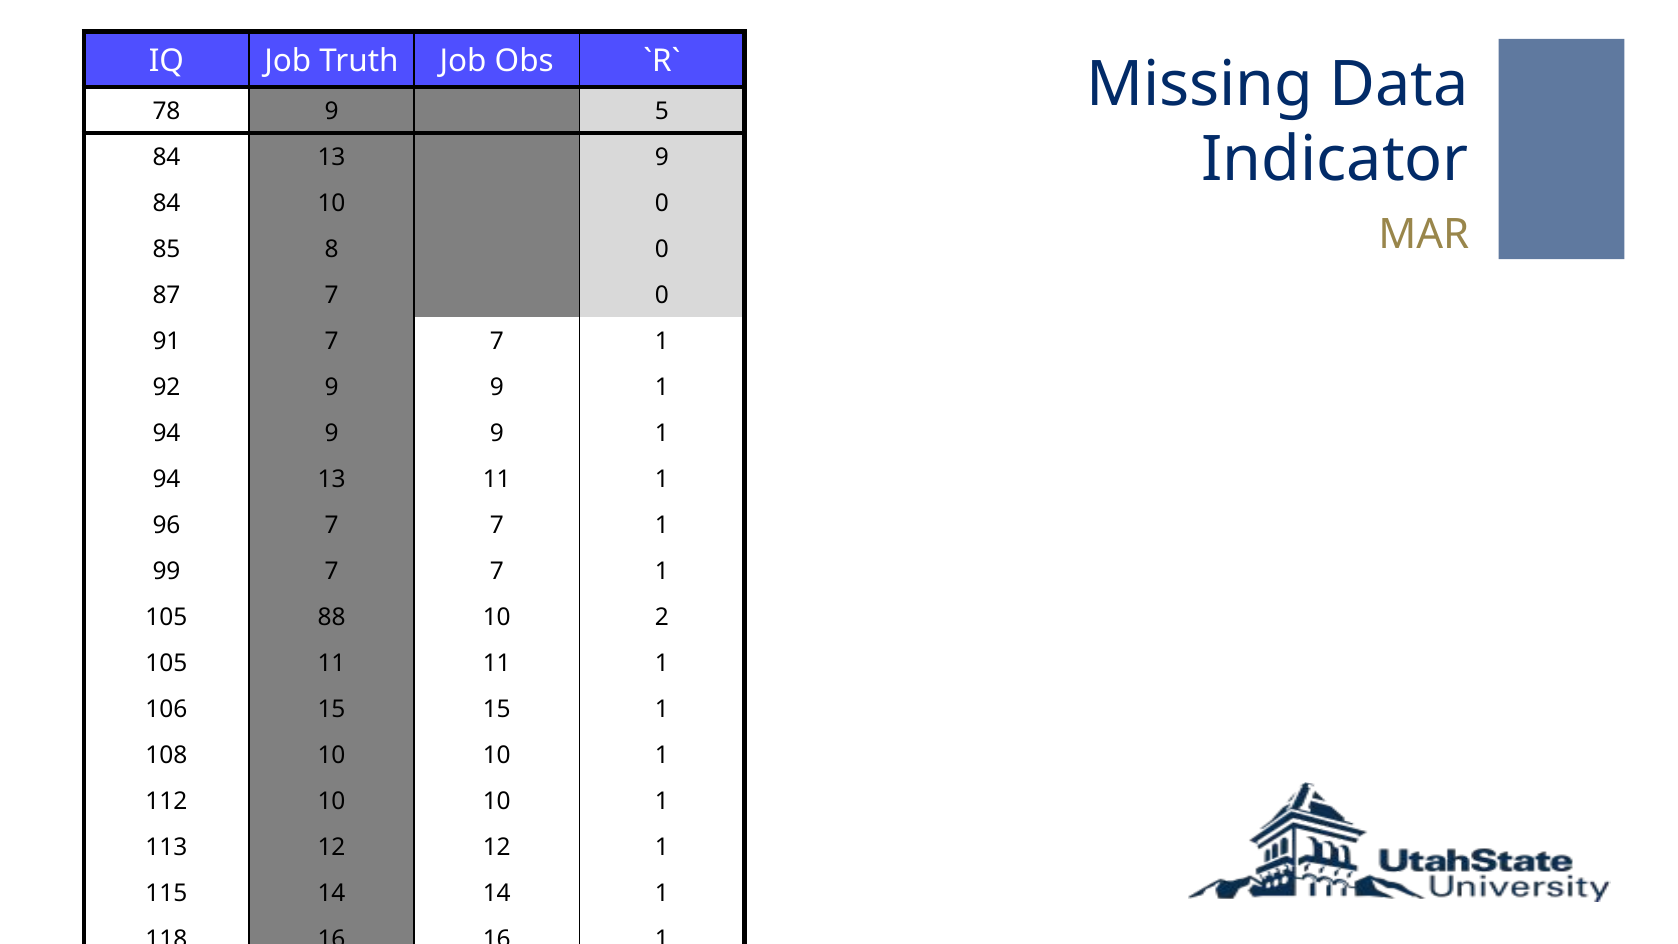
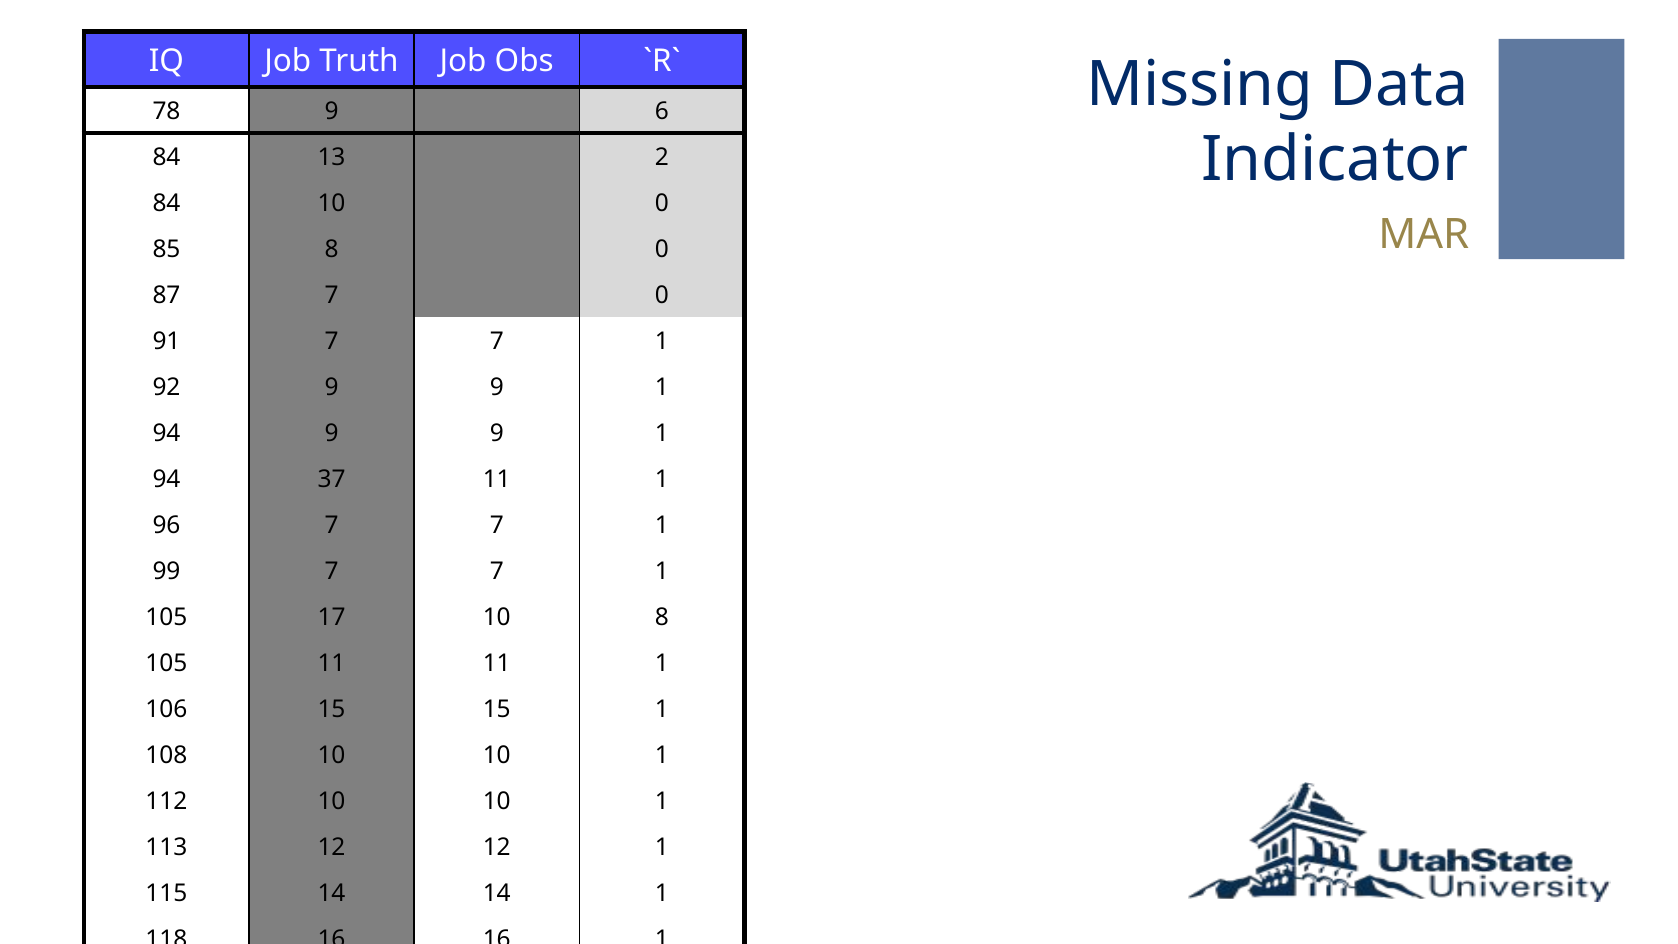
5: 5 -> 6
13 9: 9 -> 2
94 13: 13 -> 37
88: 88 -> 17
10 2: 2 -> 8
